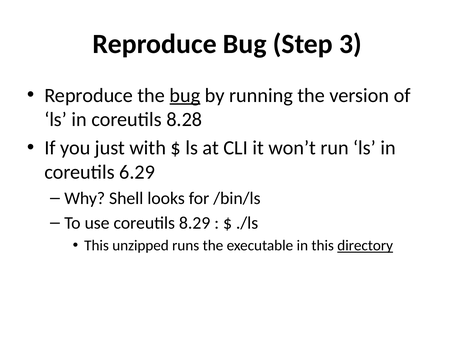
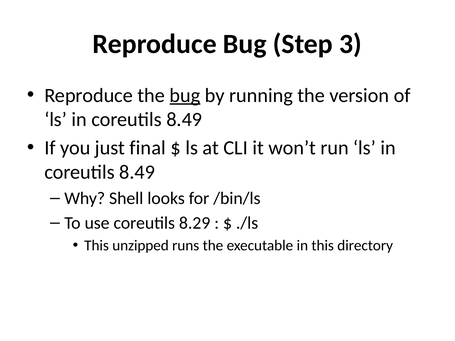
8.28 at (184, 120): 8.28 -> 8.49
with: with -> final
6.29 at (137, 172): 6.29 -> 8.49
directory underline: present -> none
